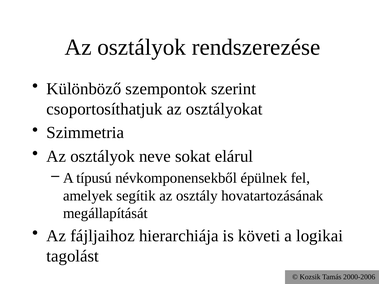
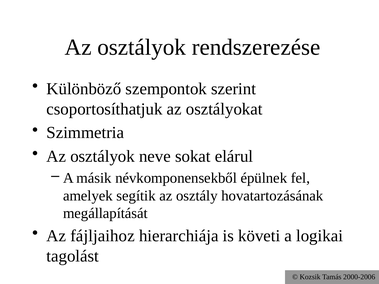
típusú: típusú -> másik
